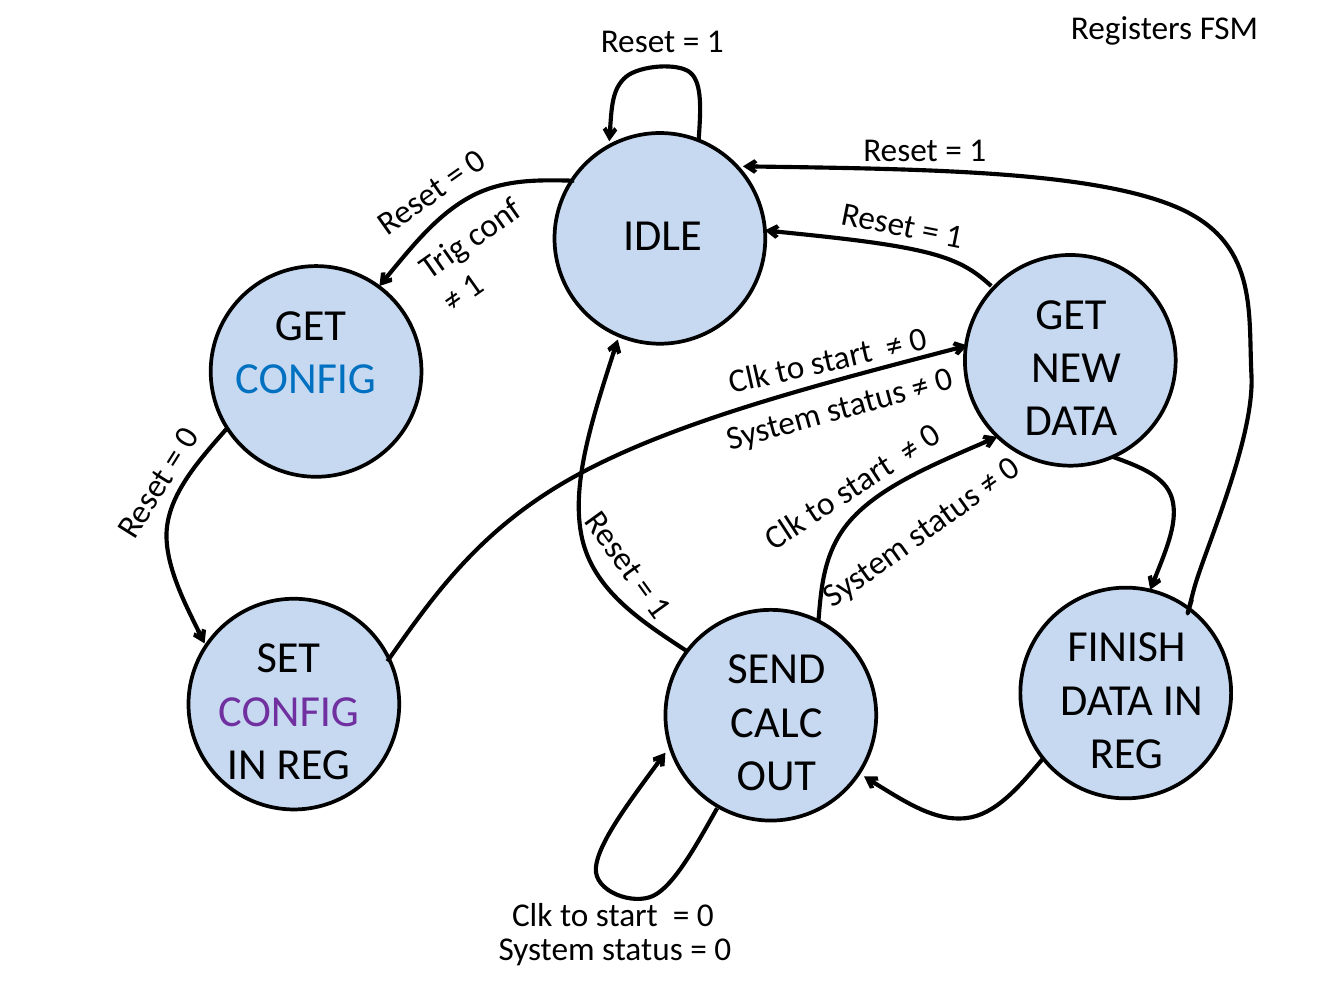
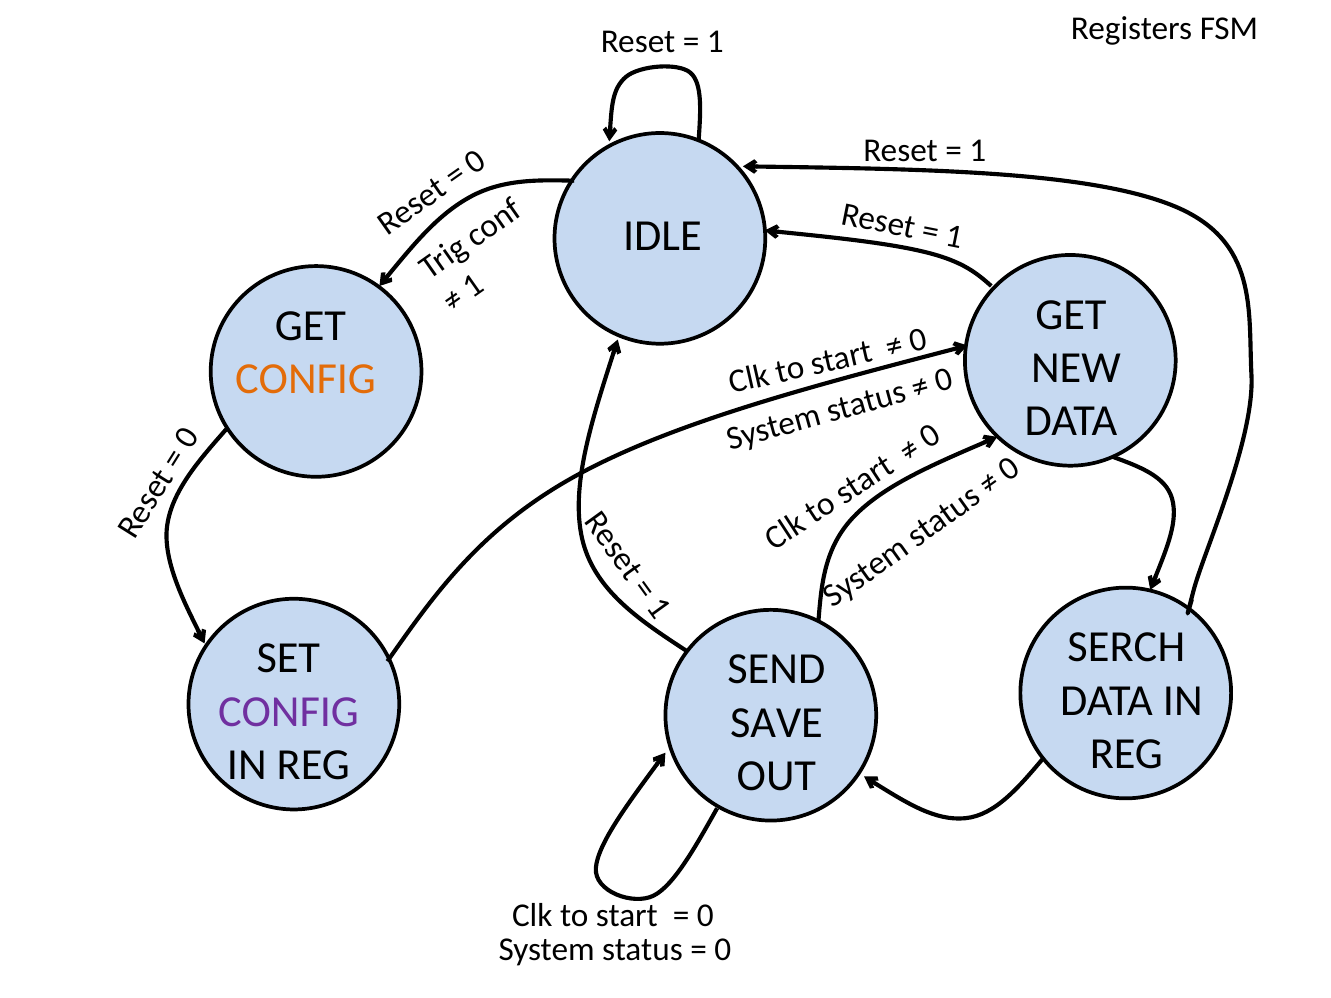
CONFIG at (305, 379) colour: blue -> orange
FINISH: FINISH -> SERCH
CALC: CALC -> SAVE
